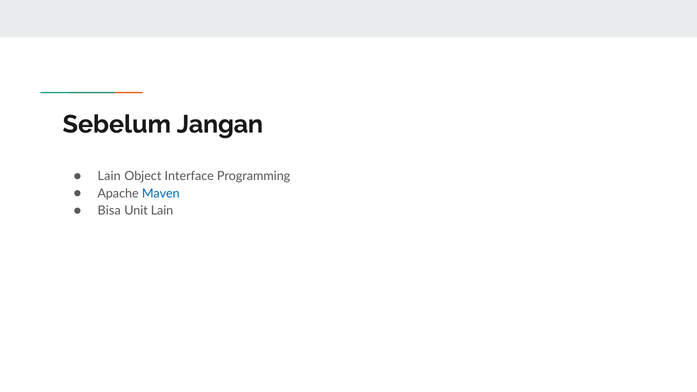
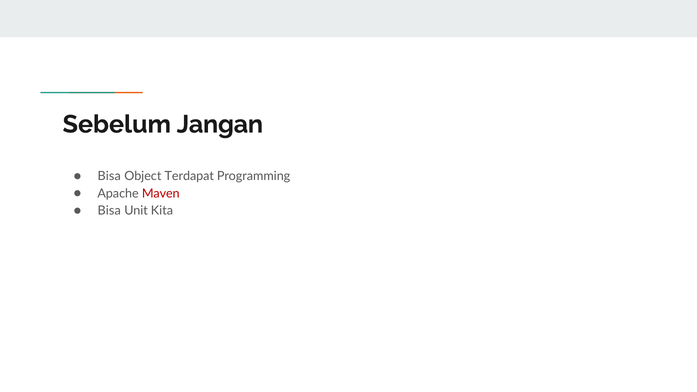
Lain at (109, 176): Lain -> Bisa
Interface: Interface -> Terdapat
Maven colour: blue -> red
Unit Lain: Lain -> Kita
